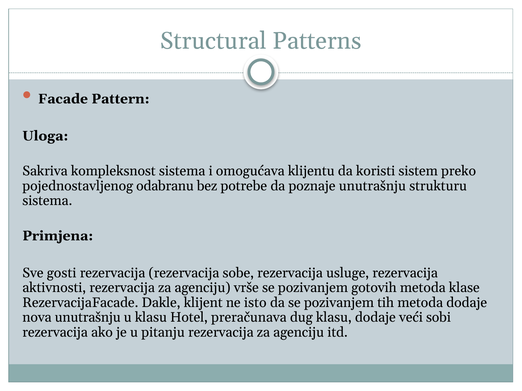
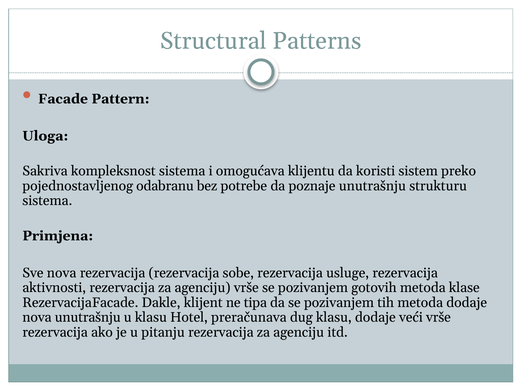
Sve gosti: gosti -> nova
isto: isto -> tipa
veći sobi: sobi -> vrše
